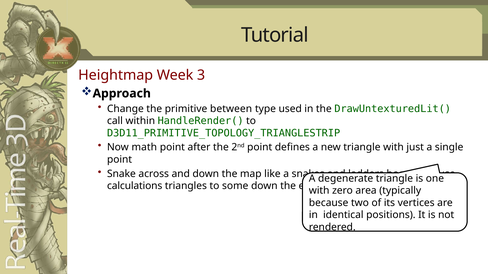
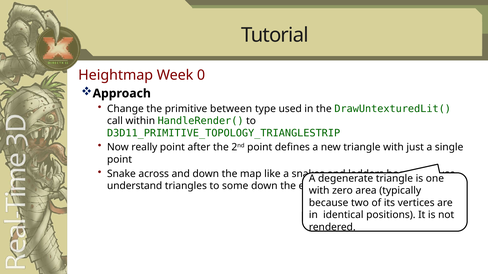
3: 3 -> 0
math: math -> really
calculations: calculations -> understand
